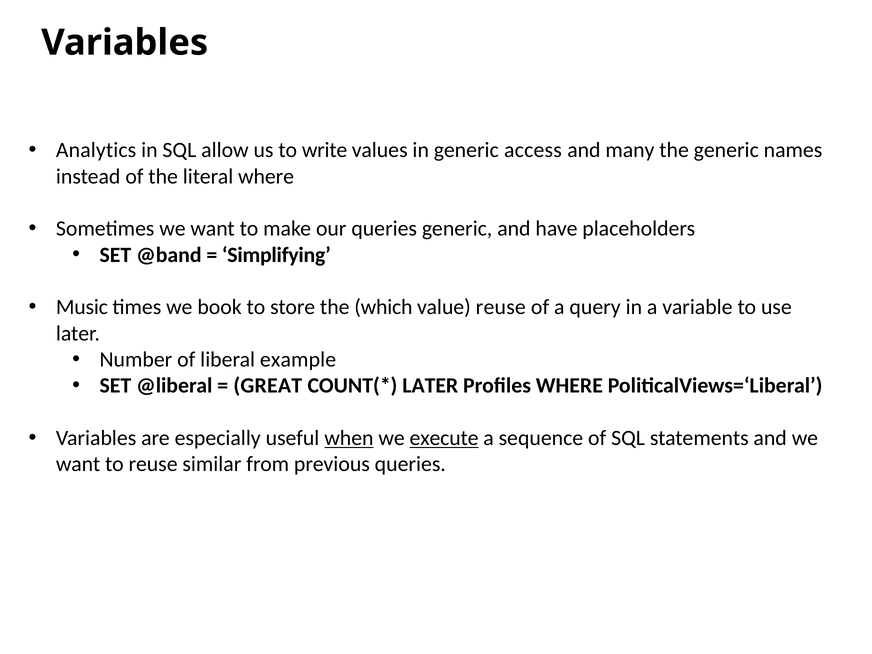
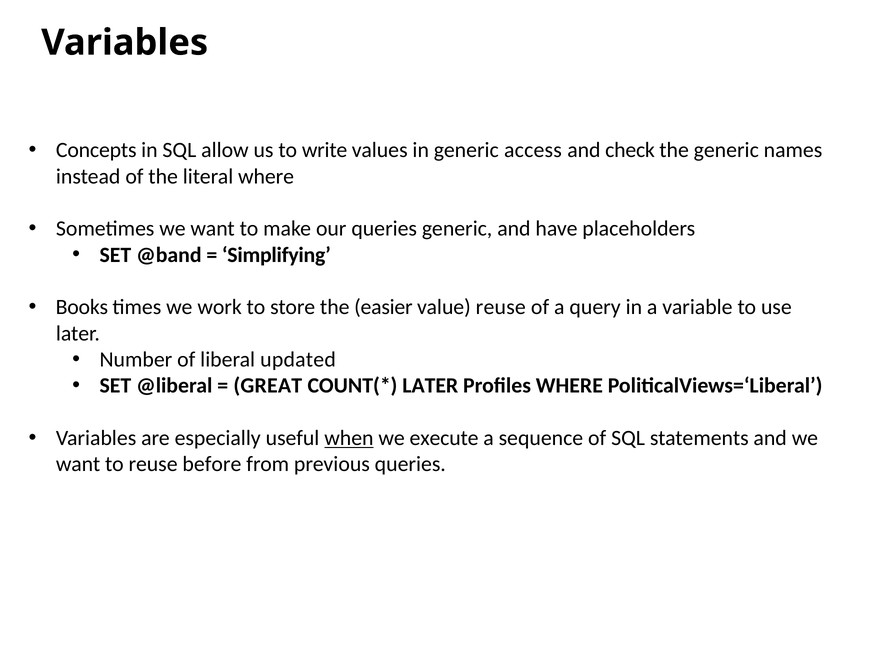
Analytics: Analytics -> Concepts
many: many -> check
Music: Music -> Books
book: book -> work
which: which -> easier
example: example -> updated
execute underline: present -> none
similar: similar -> before
